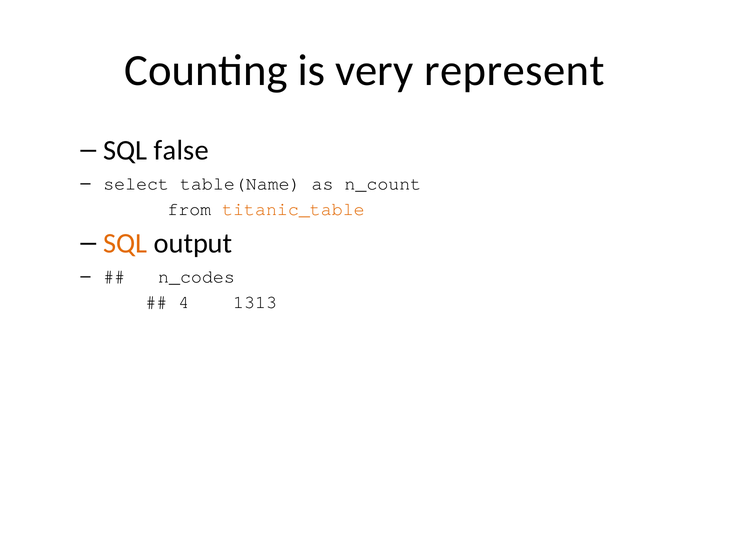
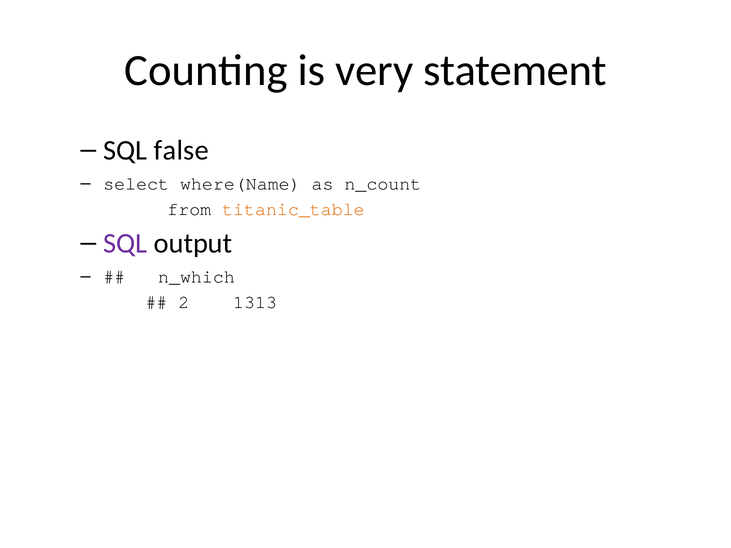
represent: represent -> statement
table(Name: table(Name -> where(Name
SQL at (125, 244) colour: orange -> purple
n_codes: n_codes -> n_which
4: 4 -> 2
